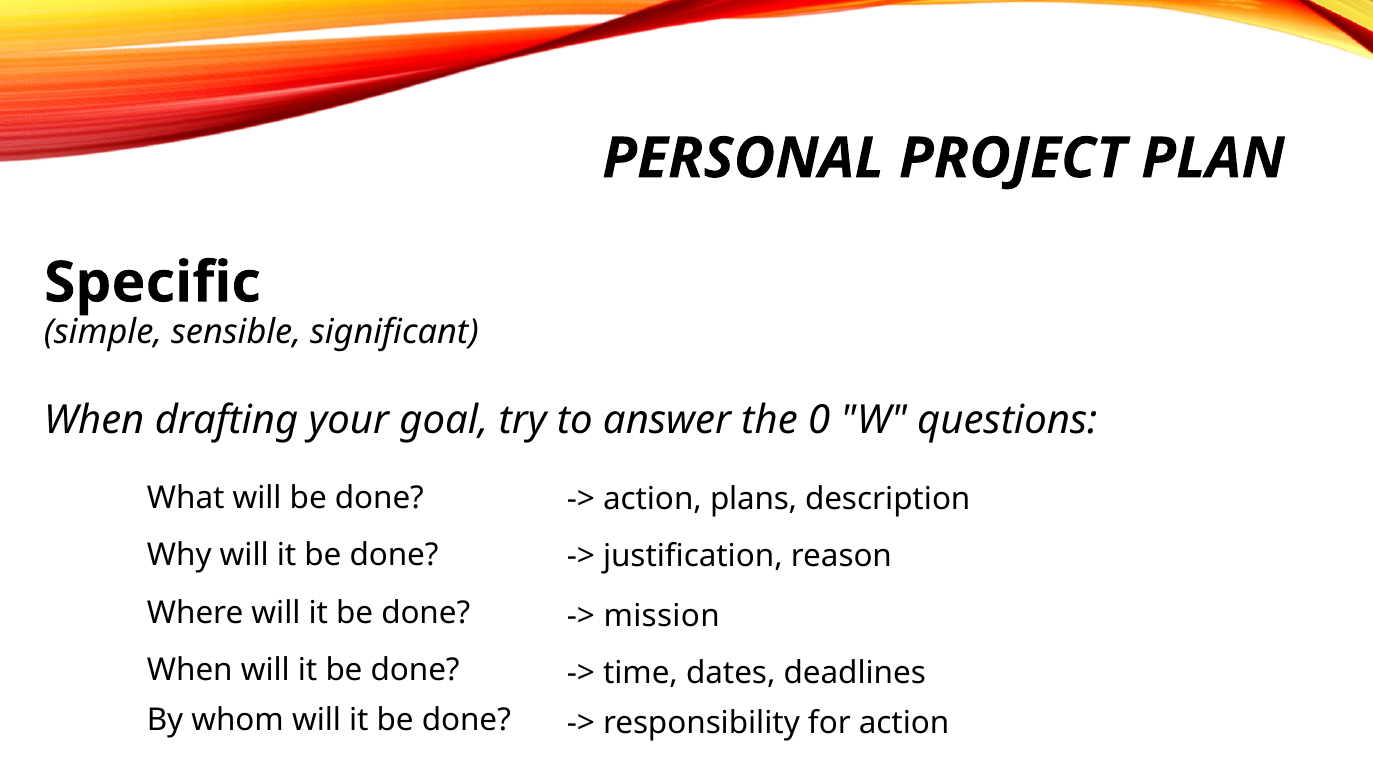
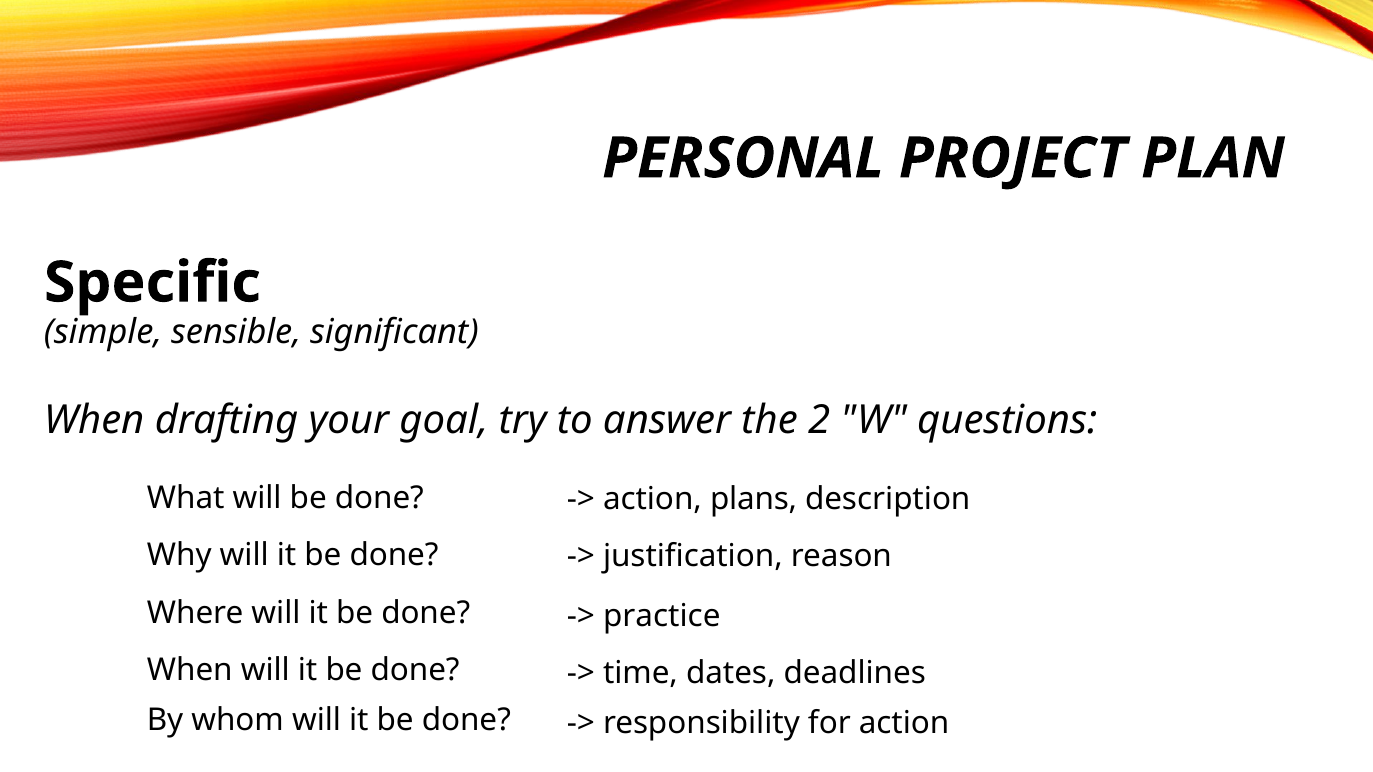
0: 0 -> 2
mission: mission -> practice
